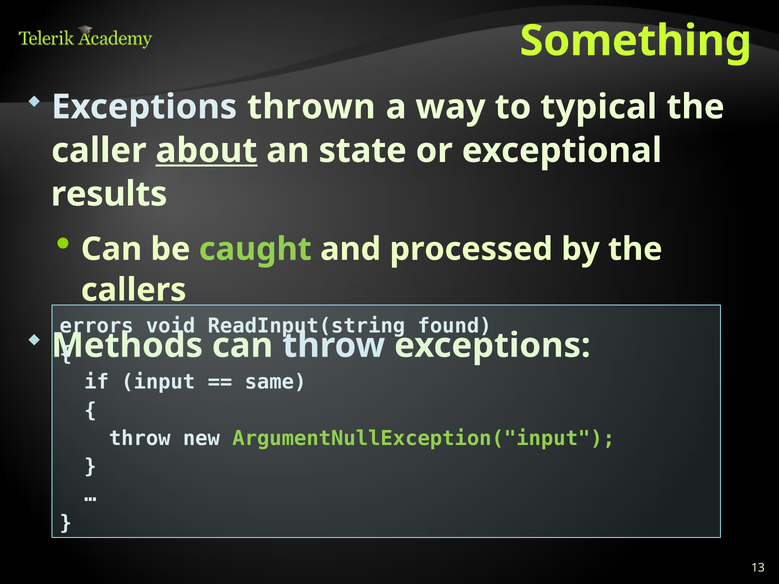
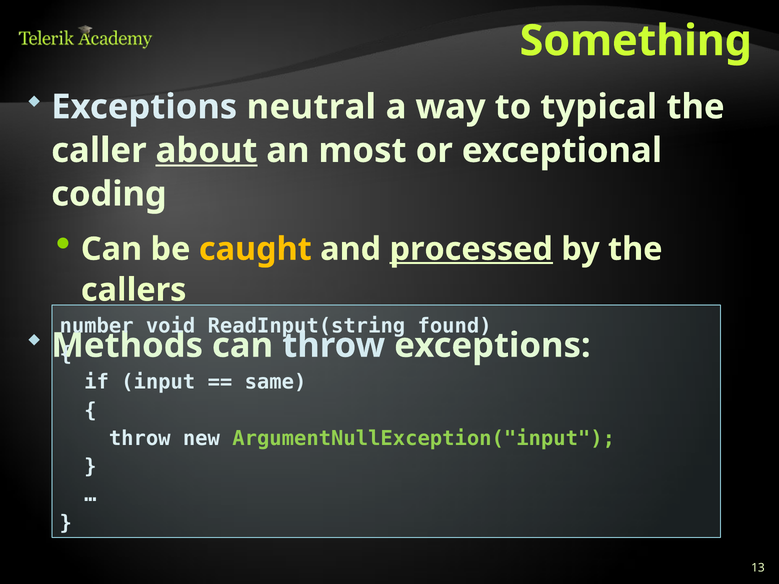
thrown: thrown -> neutral
state: state -> most
results: results -> coding
caught colour: light green -> yellow
processed underline: none -> present
errors: errors -> number
